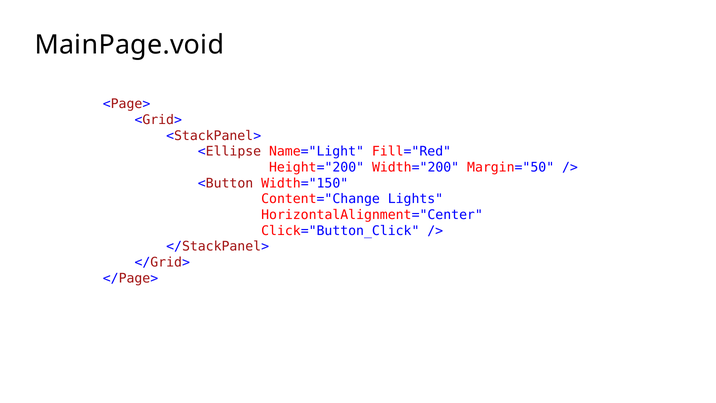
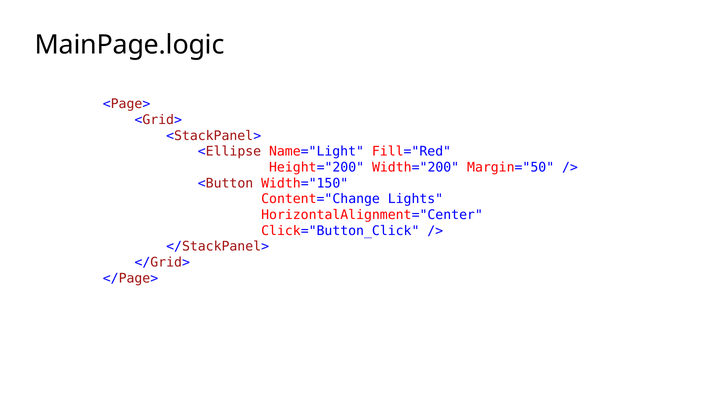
MainPage.void: MainPage.void -> MainPage.logic
